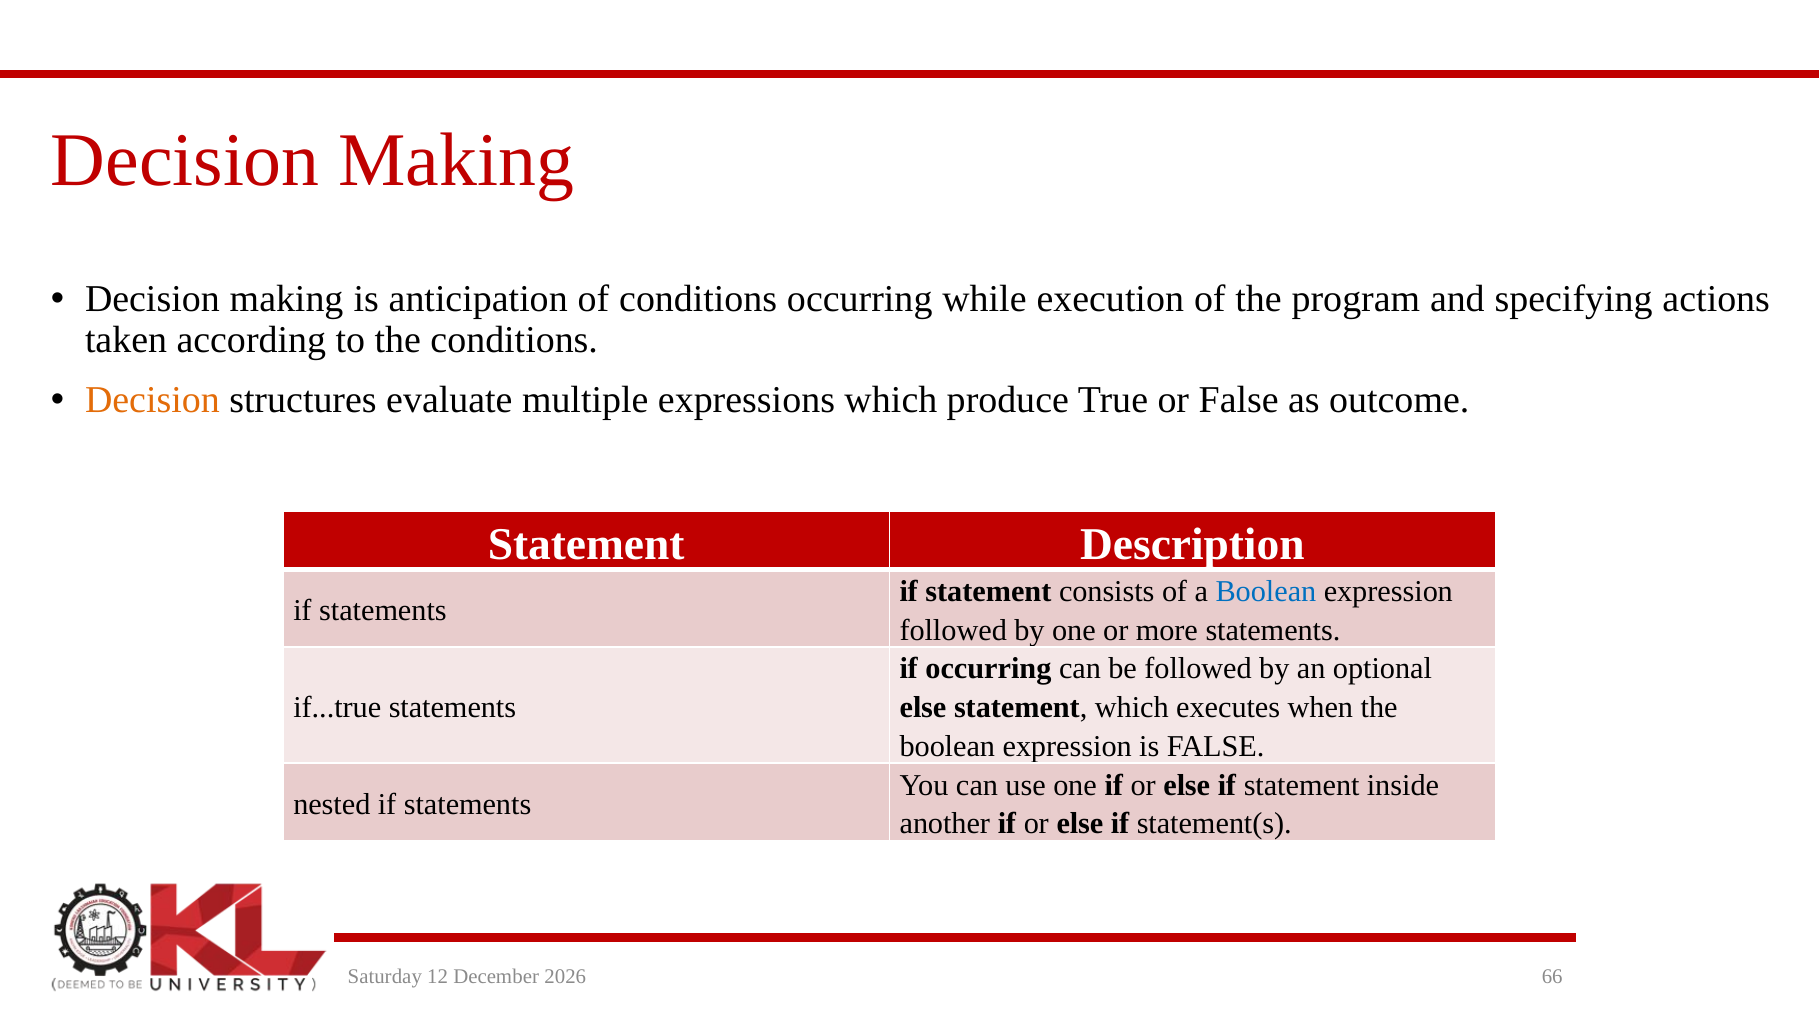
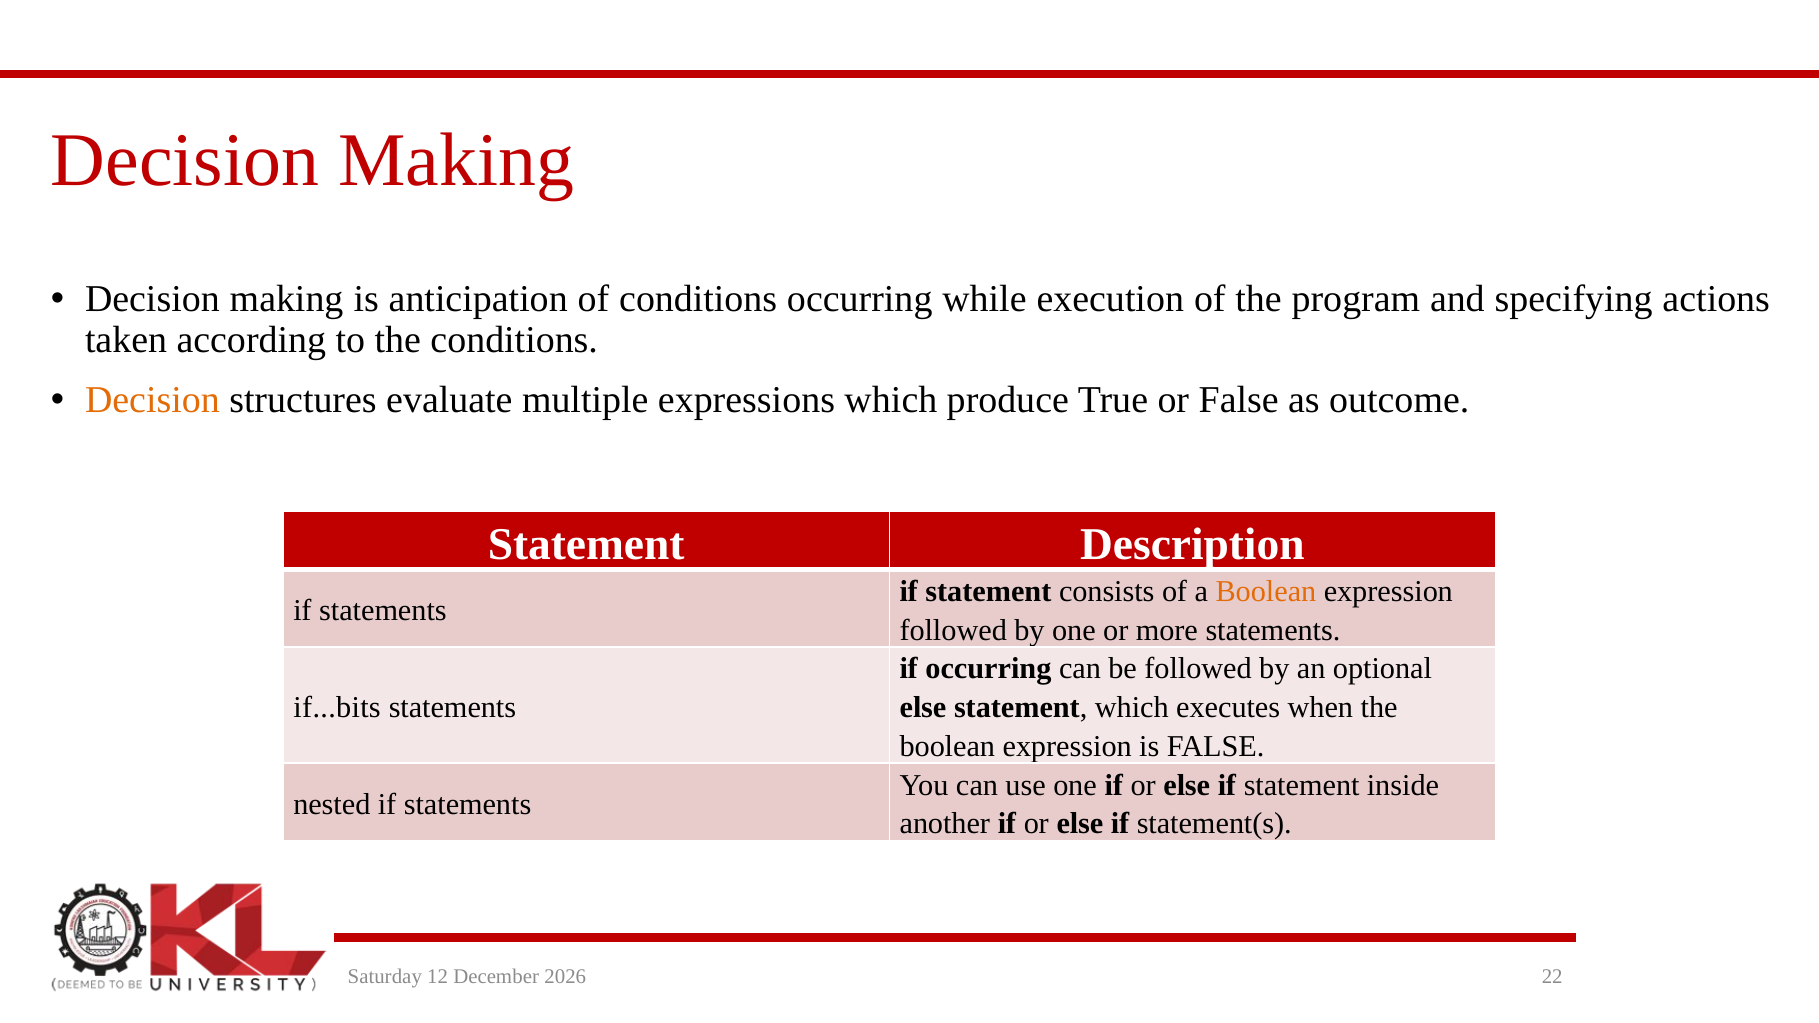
Boolean at (1266, 592) colour: blue -> orange
if...true: if...true -> if...bits
66: 66 -> 22
